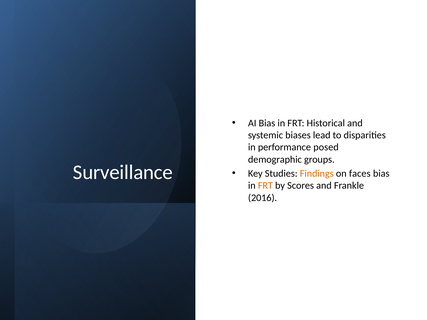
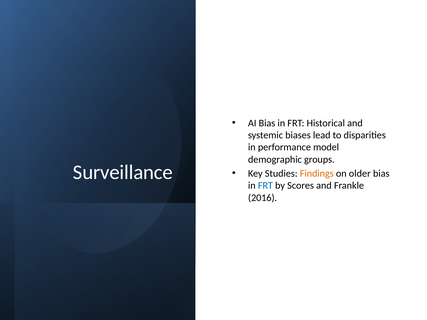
posed: posed -> model
faces: faces -> older
FRT at (265, 186) colour: orange -> blue
